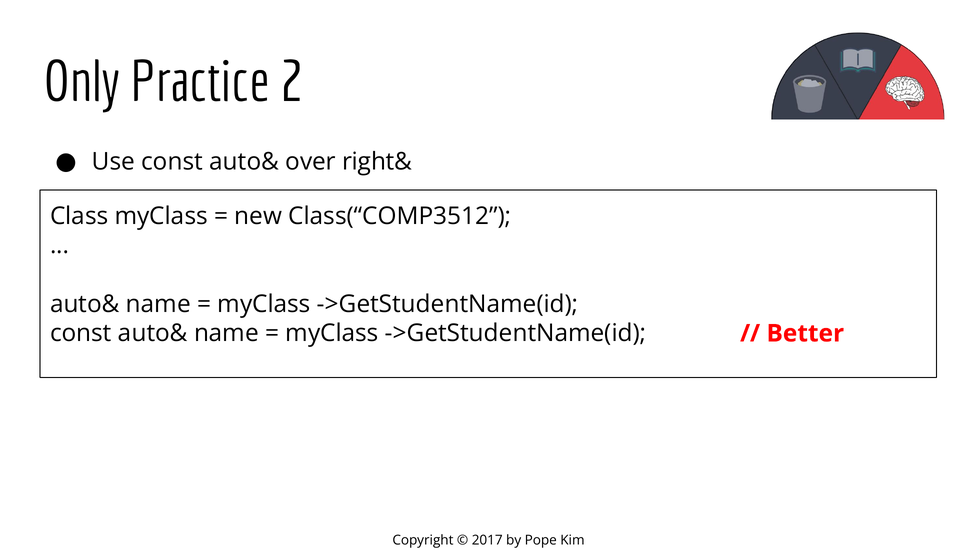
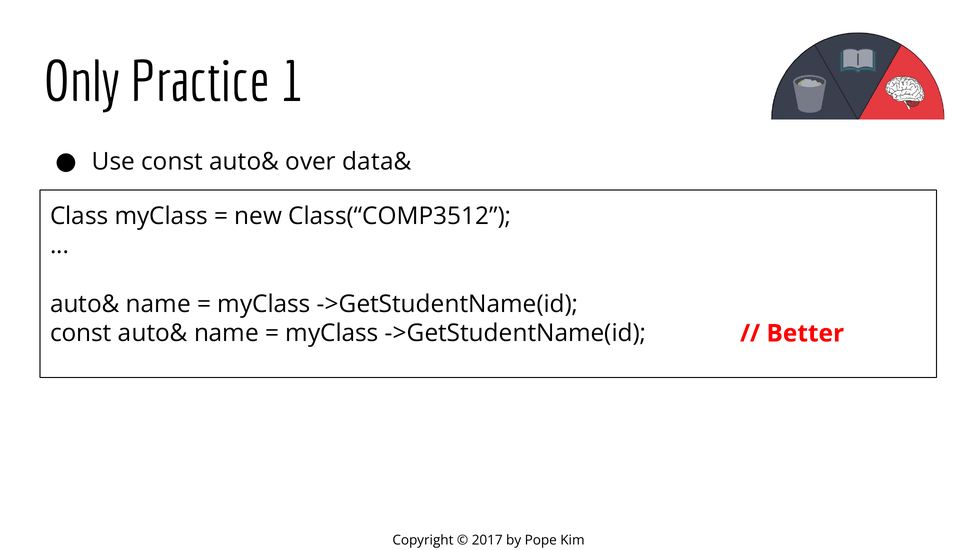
2: 2 -> 1
right&: right& -> data&
